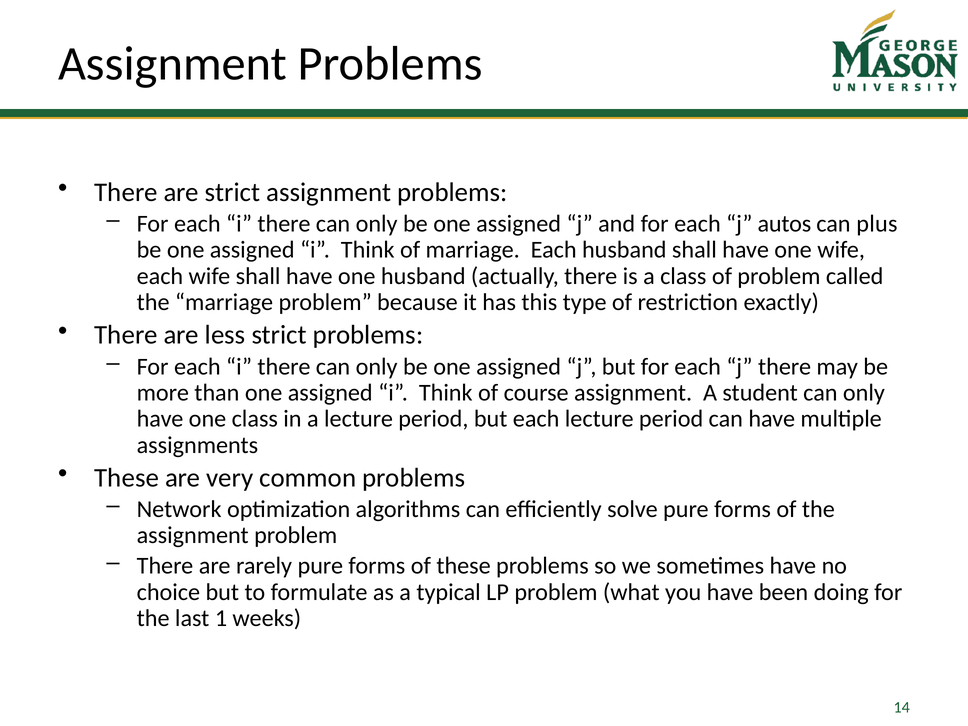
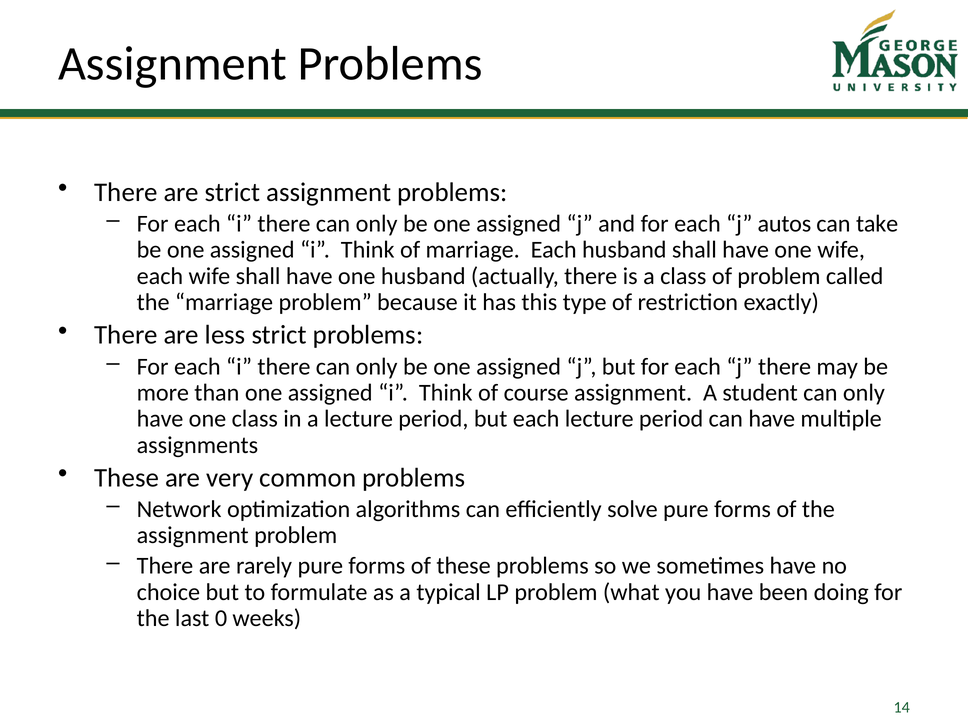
plus: plus -> take
1: 1 -> 0
